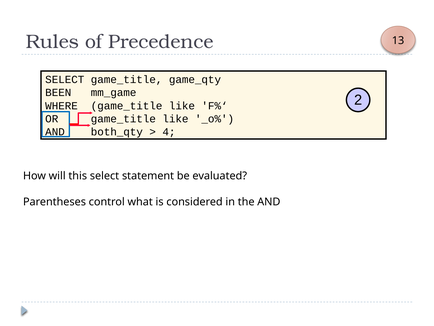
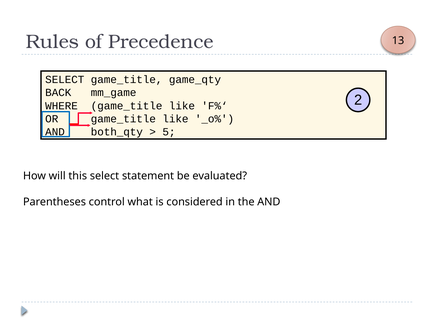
BEEN: BEEN -> BACK
4: 4 -> 5
